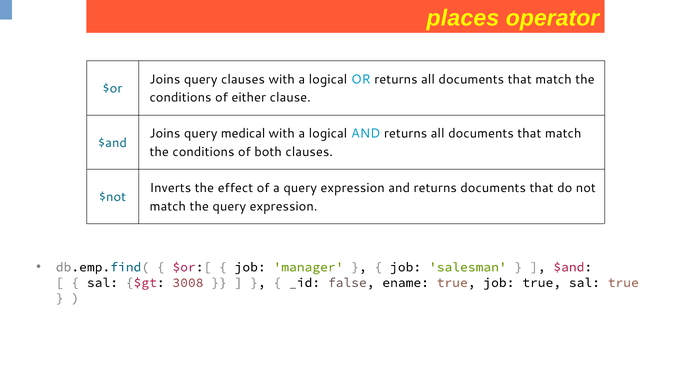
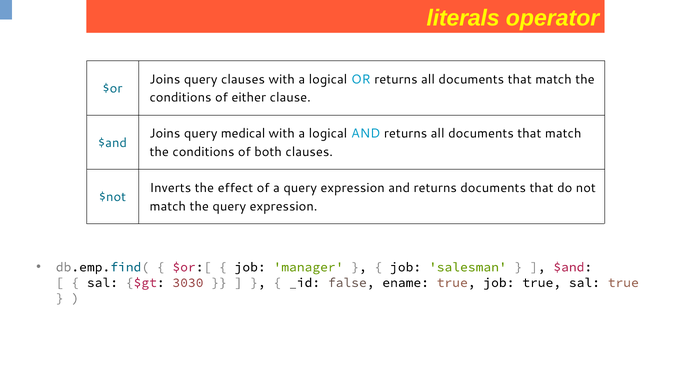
places: places -> literals
3008: 3008 -> 3030
